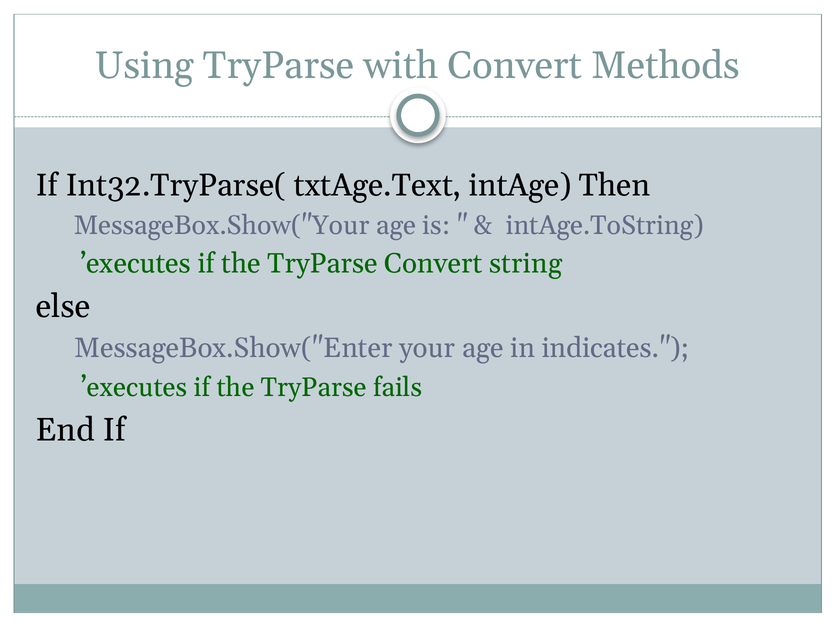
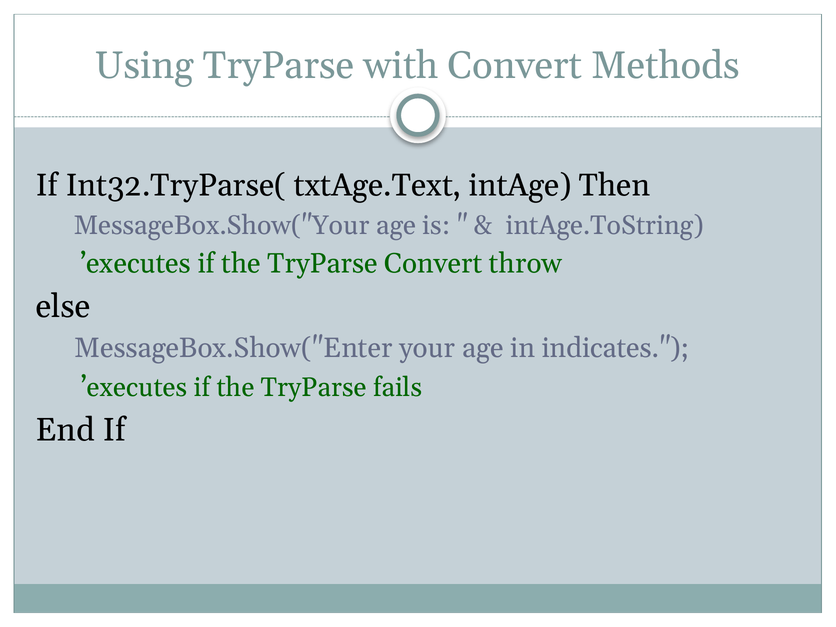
string: string -> throw
